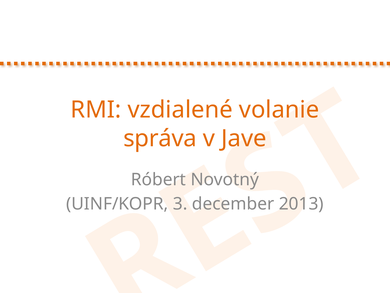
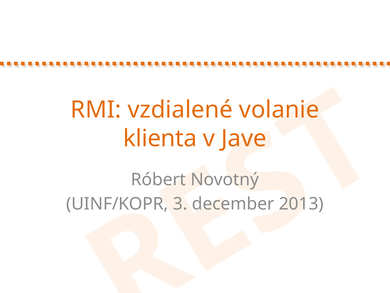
správa: správa -> klienta
